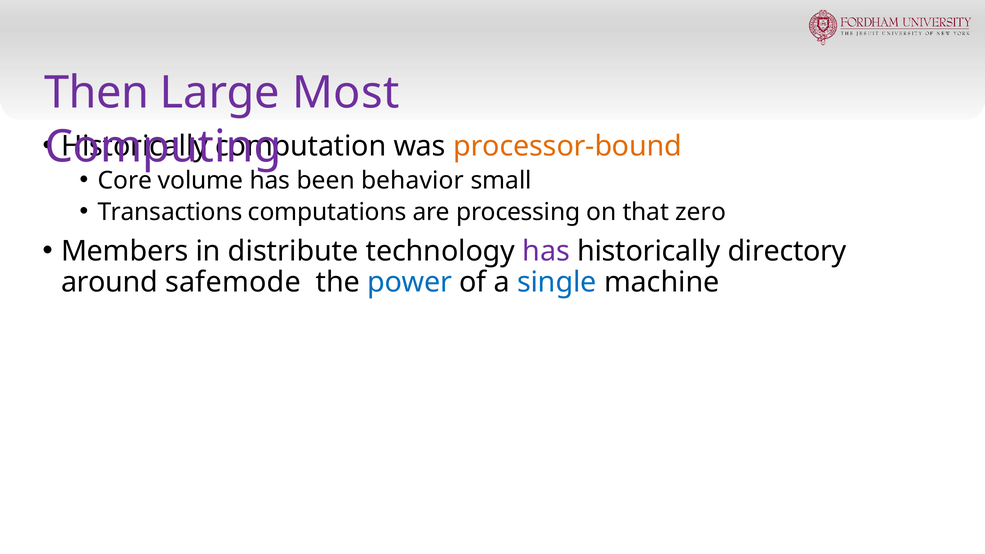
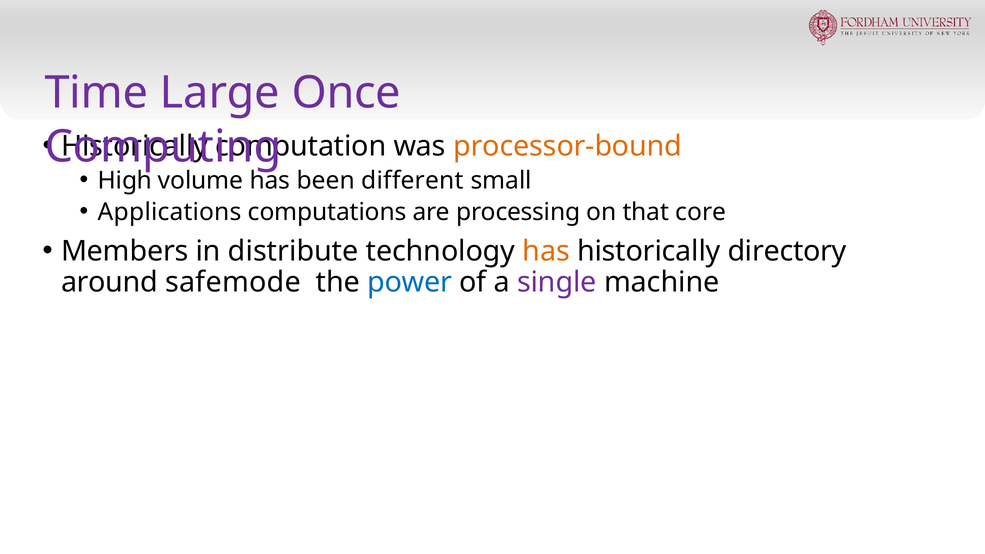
Then: Then -> Time
Most: Most -> Once
Core: Core -> High
behavior: behavior -> different
Transactions: Transactions -> Applications
zero: zero -> core
has at (546, 251) colour: purple -> orange
single colour: blue -> purple
